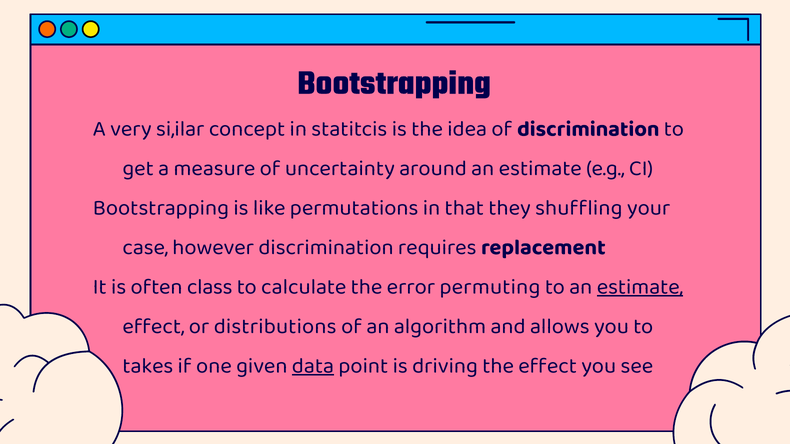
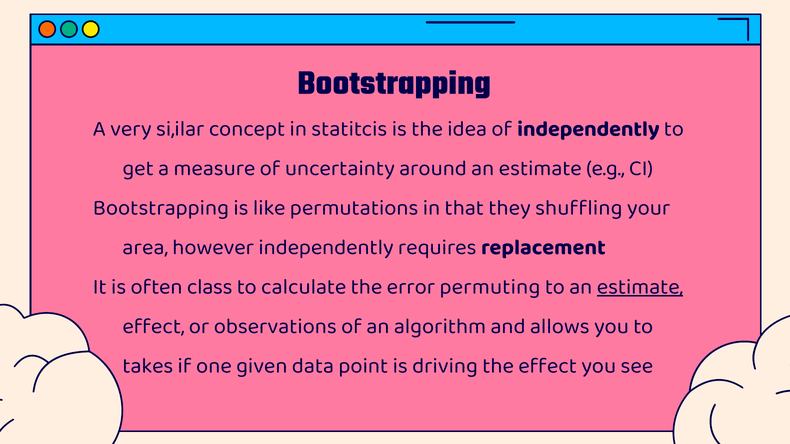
of discrimination: discrimination -> independently
case: case -> area
however discrimination: discrimination -> independently
distributions: distributions -> observations
data underline: present -> none
